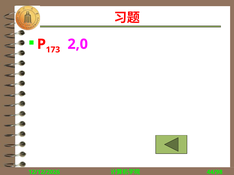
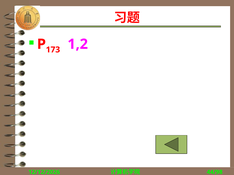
2,0: 2,0 -> 1,2
